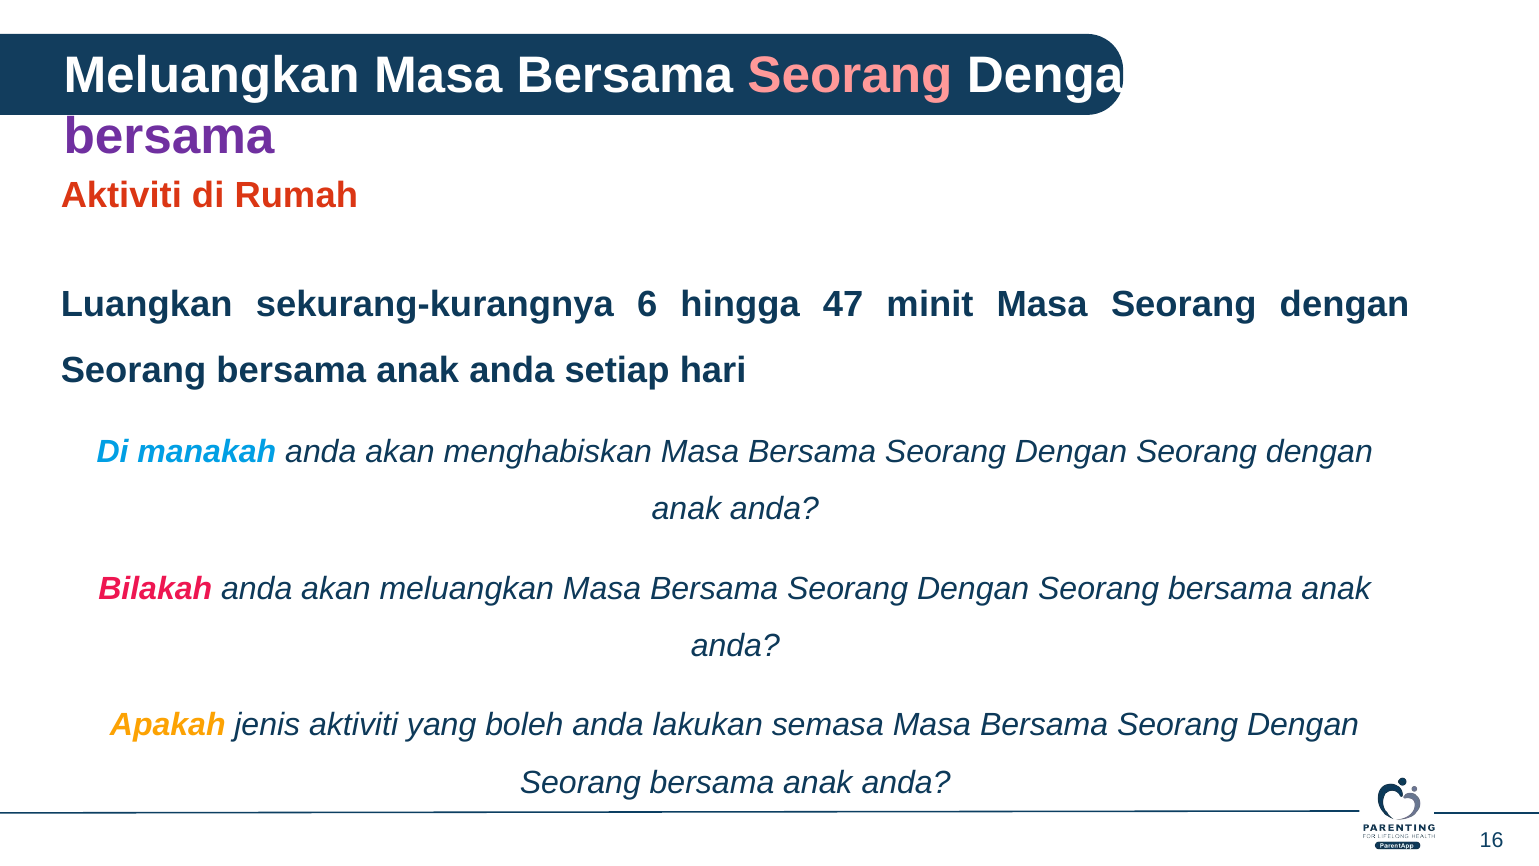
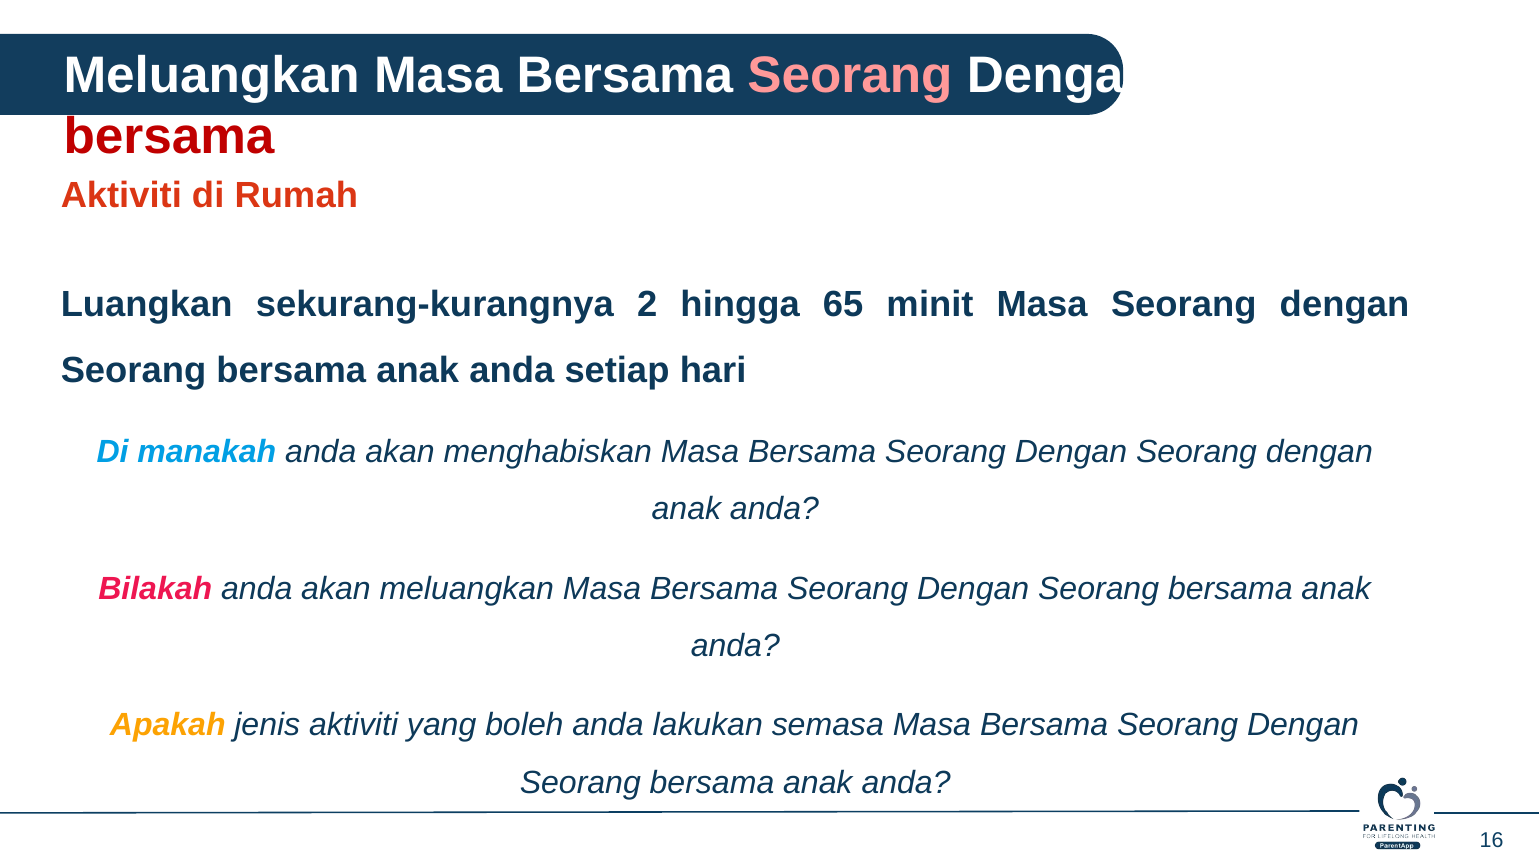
bersama at (169, 137) colour: purple -> red
6: 6 -> 2
47: 47 -> 65
